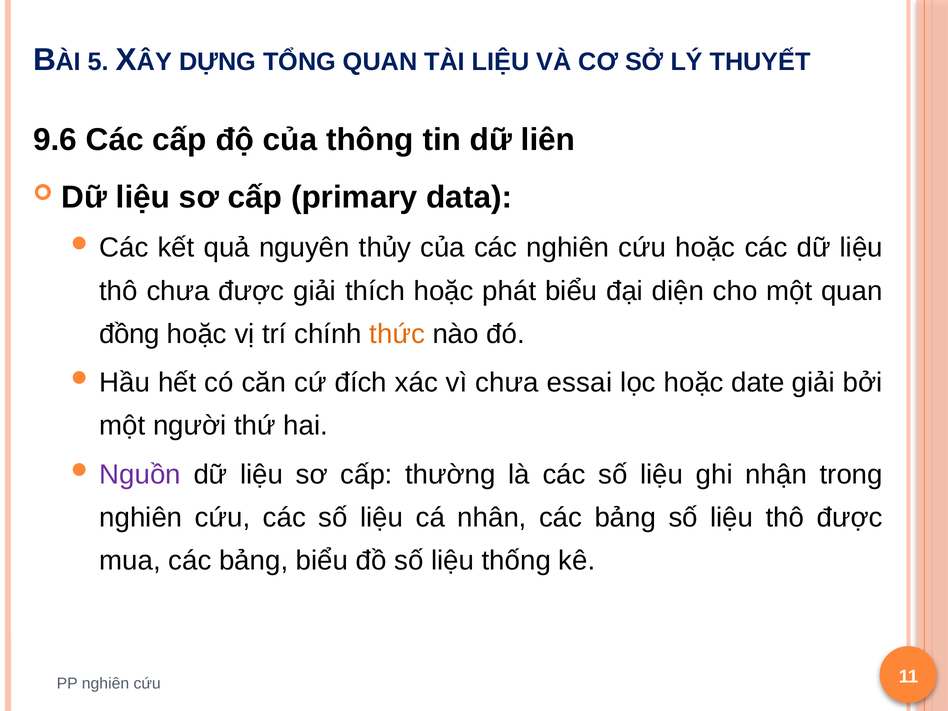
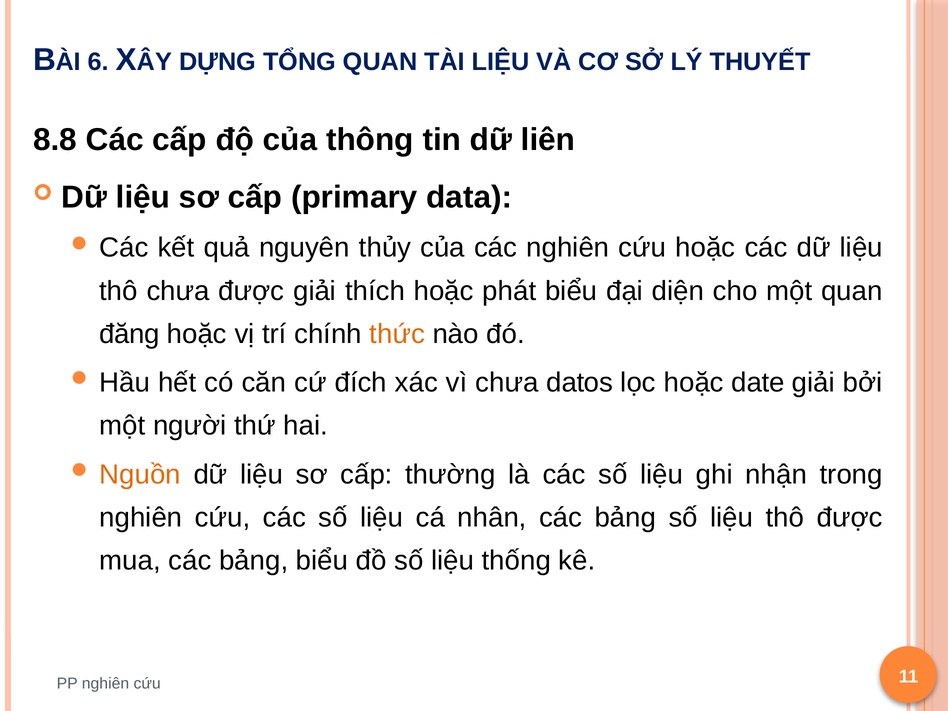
5: 5 -> 6
9.6: 9.6 -> 8.8
đồng: đồng -> đăng
essai: essai -> datos
Nguồn colour: purple -> orange
